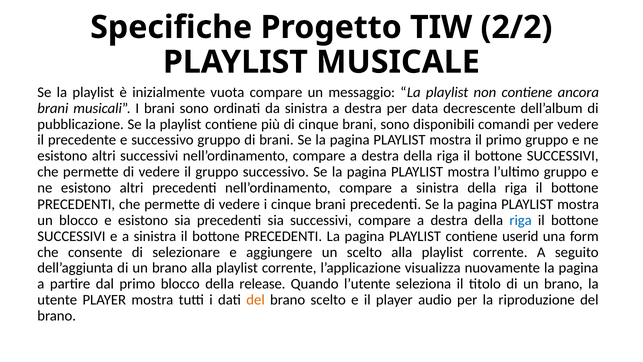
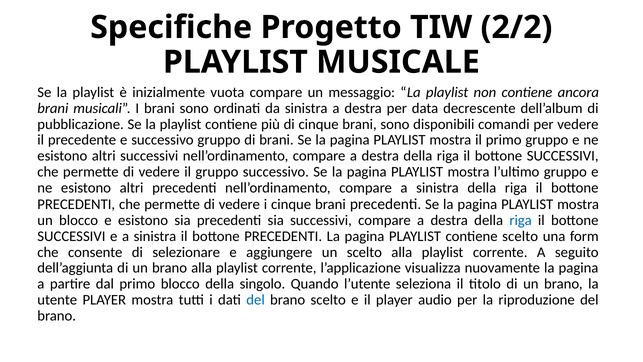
contiene userid: userid -> scelto
release: release -> singolo
del at (256, 300) colour: orange -> blue
